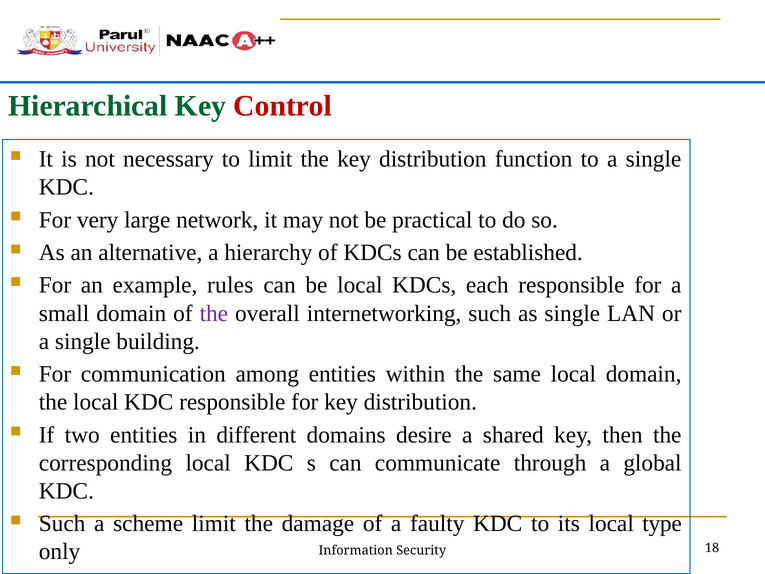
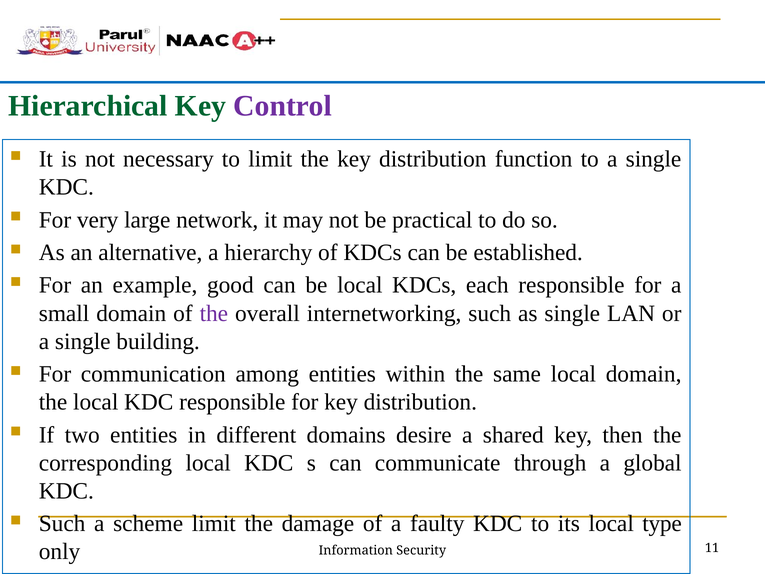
Control colour: red -> purple
rules: rules -> good
18: 18 -> 11
